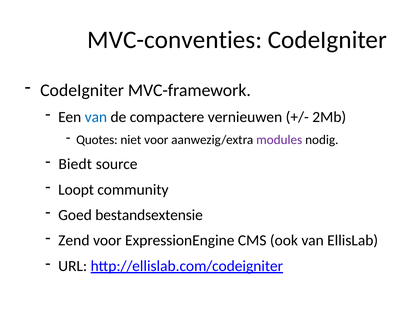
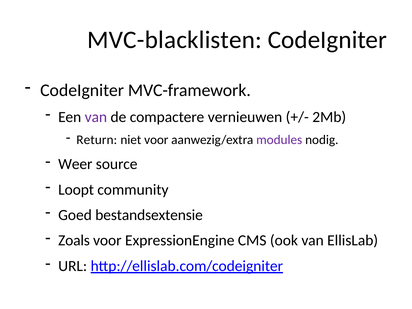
MVC-conventies: MVC-conventies -> MVC-blacklisten
van at (96, 117) colour: blue -> purple
Quotes: Quotes -> Return
Biedt: Biedt -> Weer
Zend: Zend -> Zoals
